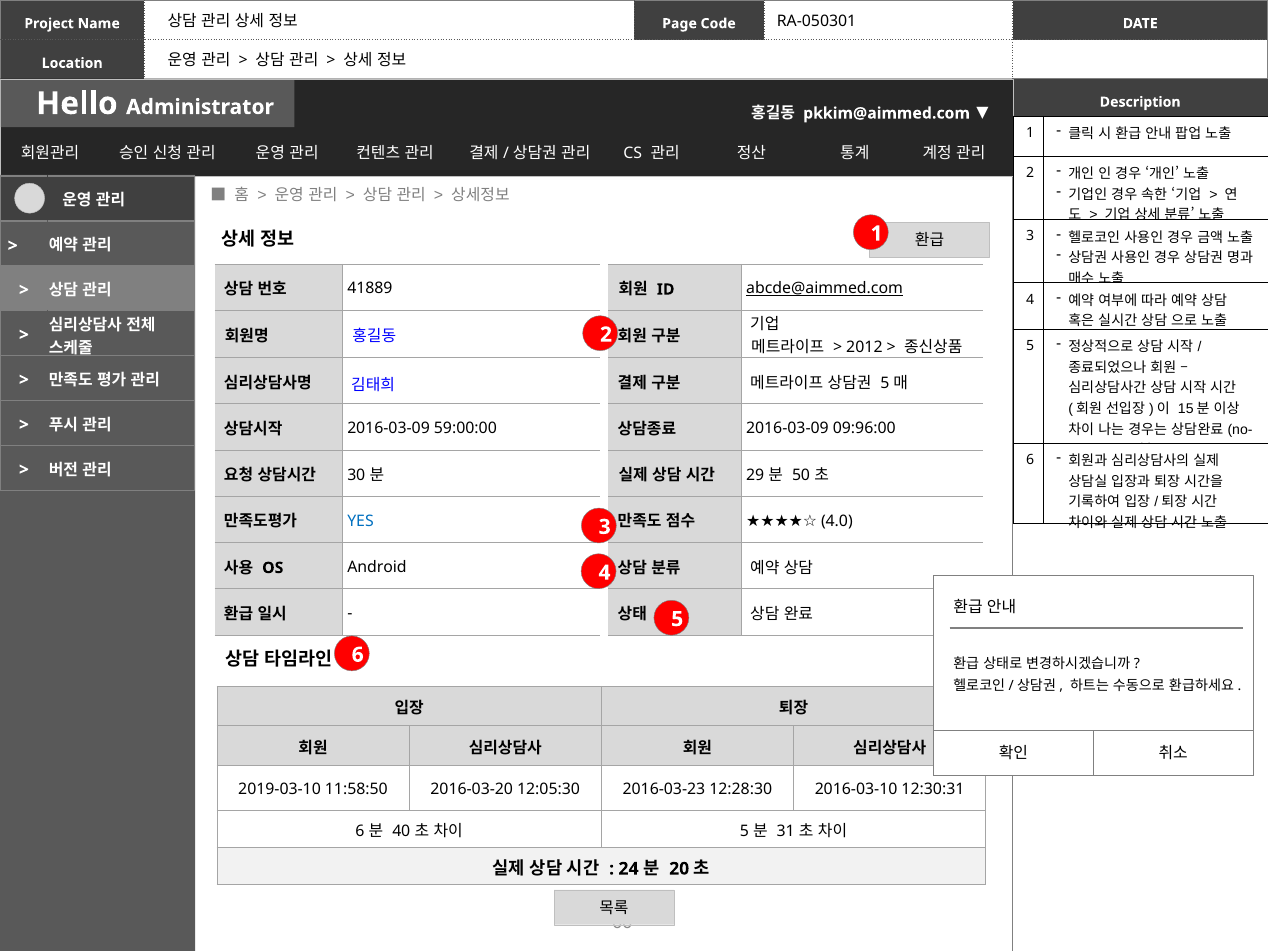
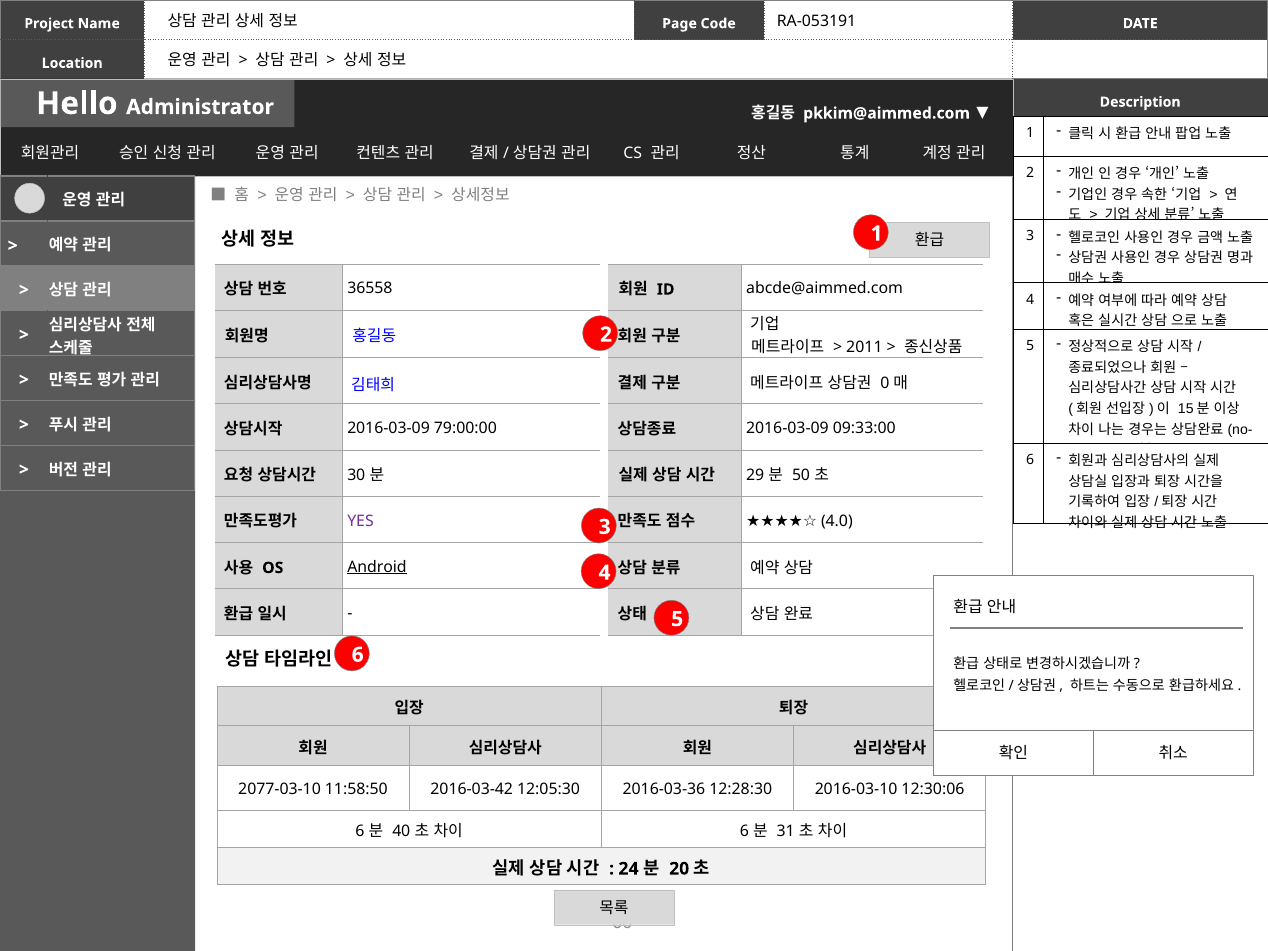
RA-050301: RA-050301 -> RA-053191
41889: 41889 -> 36558
abcde@aimmed.com underline: present -> none
2012: 2012 -> 2011
5 at (885, 383): 5 -> 0
59:00:00: 59:00:00 -> 79:00:00
09:96:00: 09:96:00 -> 09:33:00
YES colour: blue -> purple
Android underline: none -> present
2019-03-10: 2019-03-10 -> 2077-03-10
2016-03-20: 2016-03-20 -> 2016-03-42
2016-03-23: 2016-03-23 -> 2016-03-36
12:30:31: 12:30:31 -> 12:30:06
5 at (744, 832): 5 -> 6
